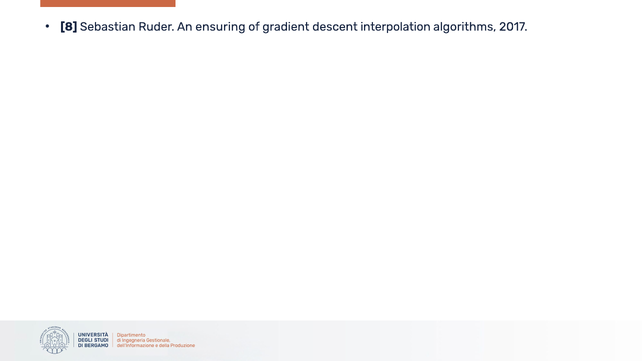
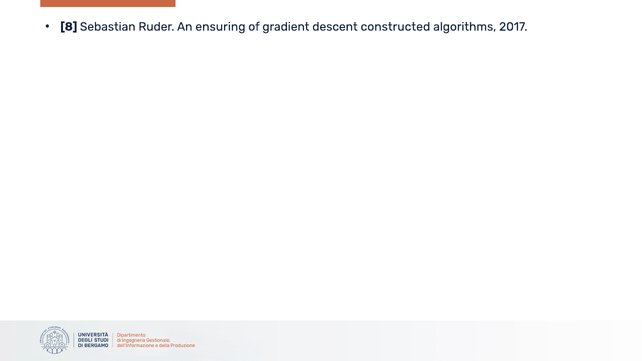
interpolation: interpolation -> constructed
